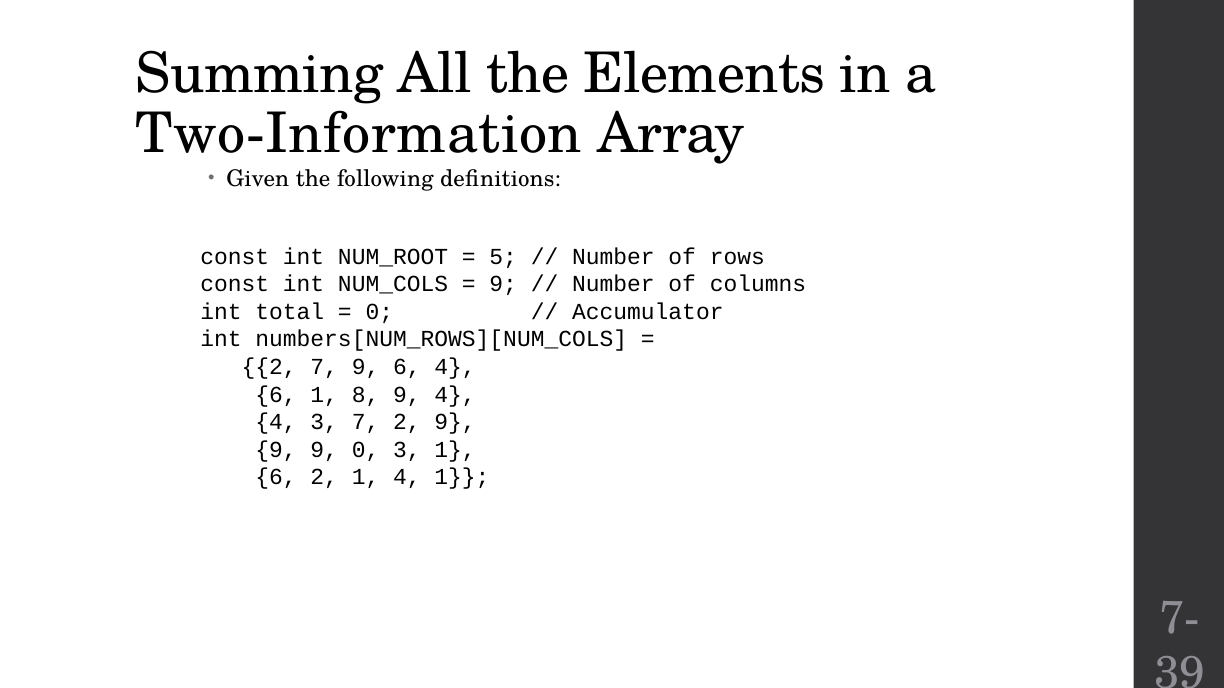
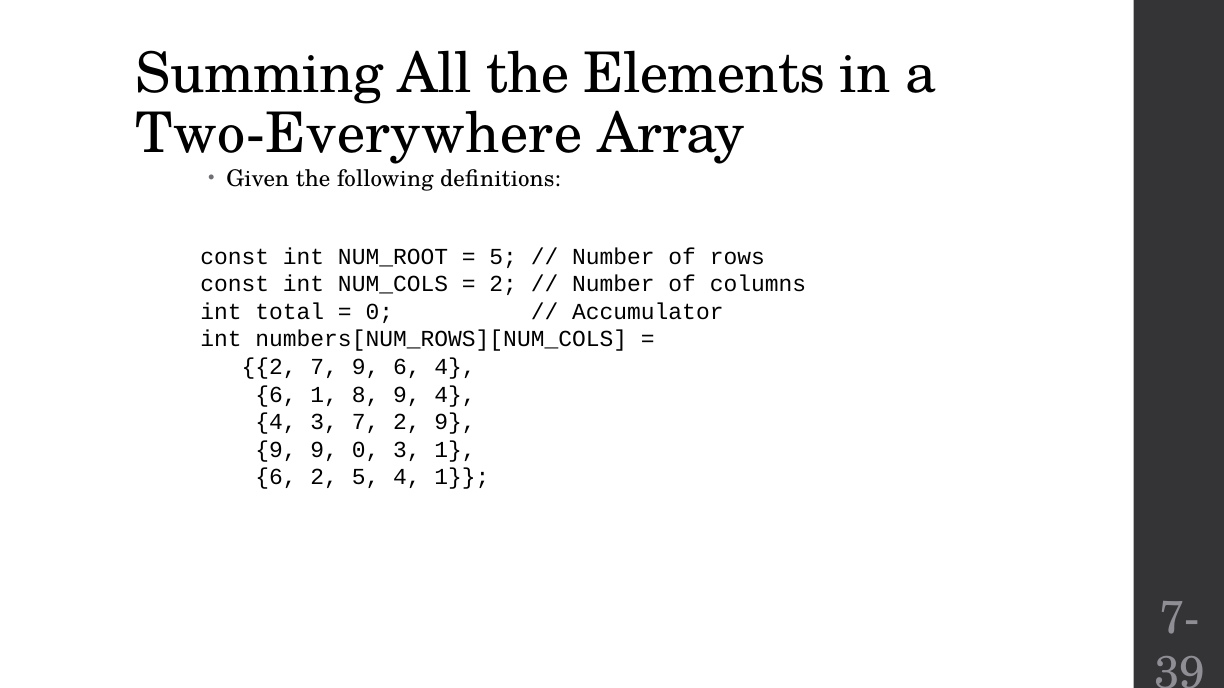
Two-Information: Two-Information -> Two-Everywhere
9 at (503, 285): 9 -> 2
2 1: 1 -> 5
